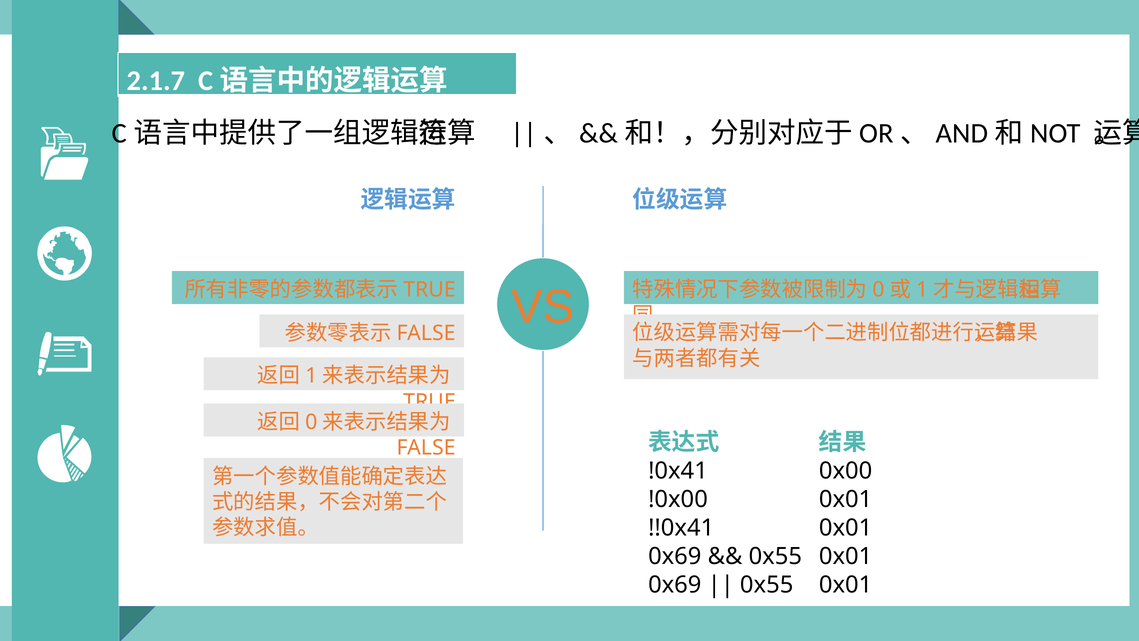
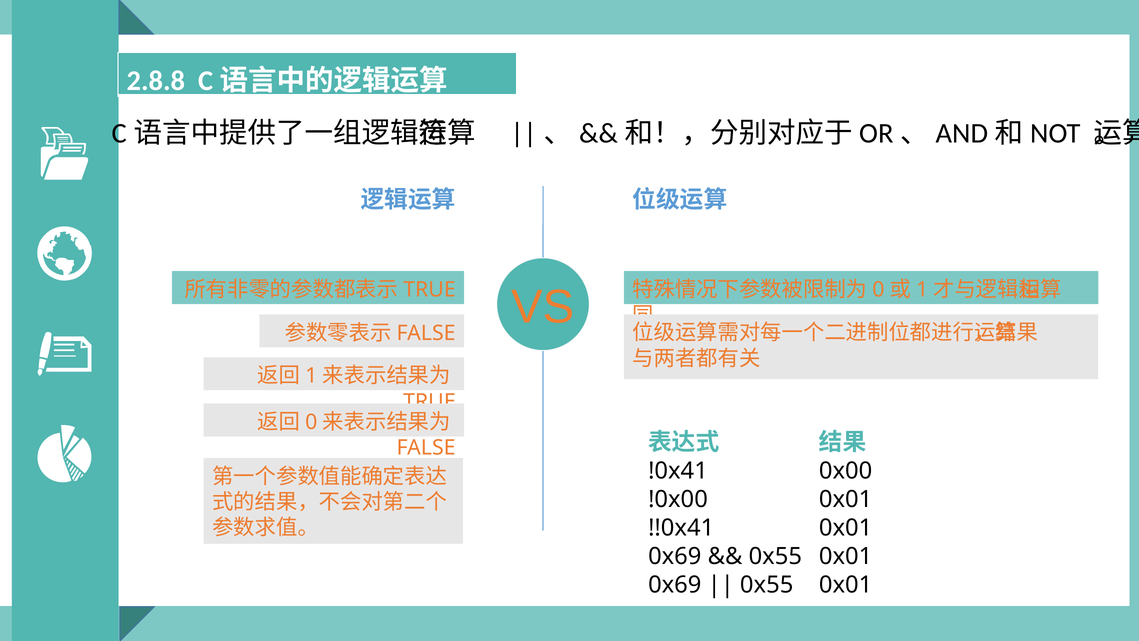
2.1.7: 2.1.7 -> 2.8.8
